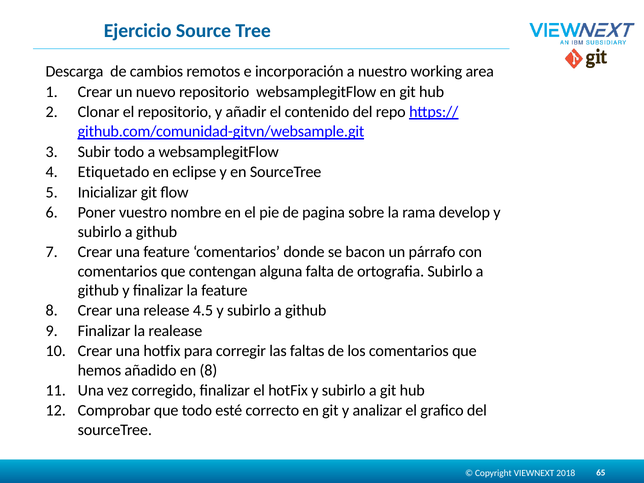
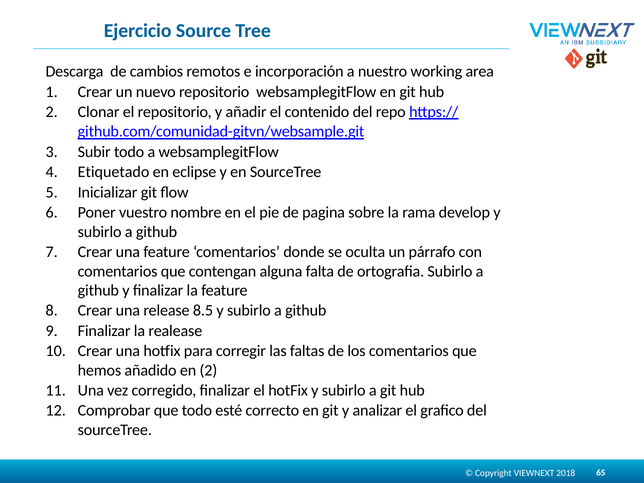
bacon: bacon -> oculta
4.5: 4.5 -> 8.5
en 8: 8 -> 2
